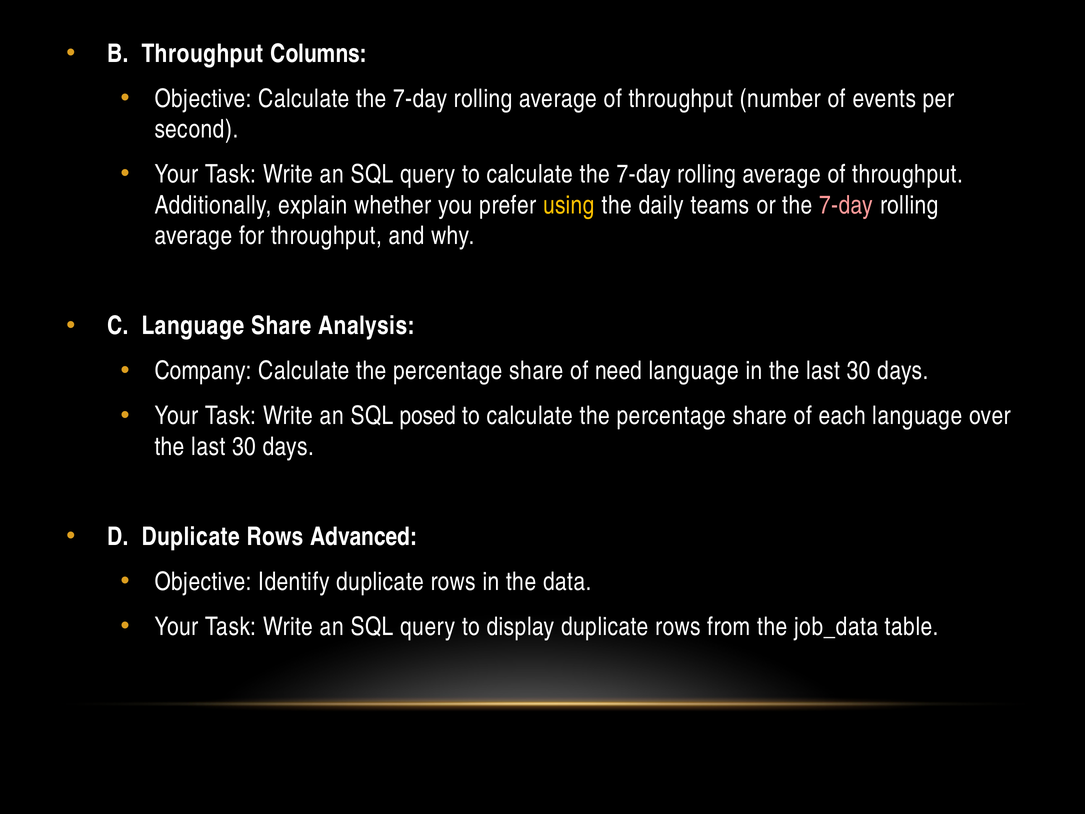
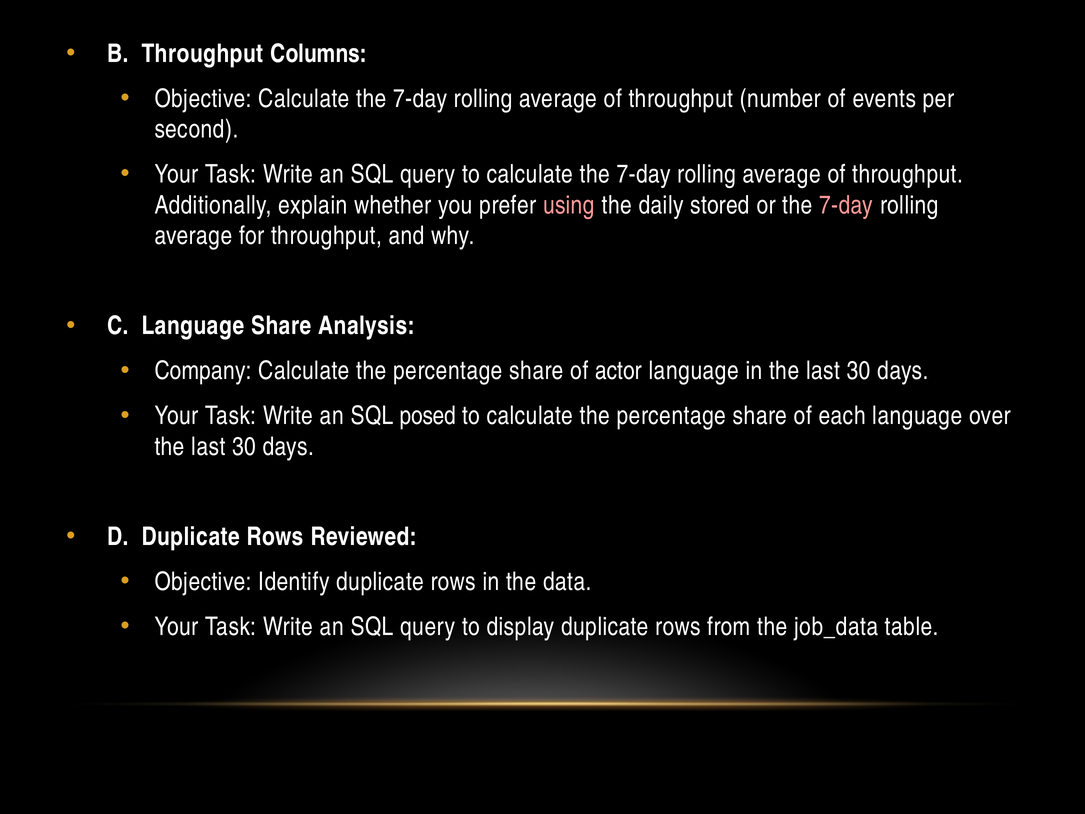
using colour: yellow -> pink
teams: teams -> stored
need: need -> actor
Advanced: Advanced -> Reviewed
